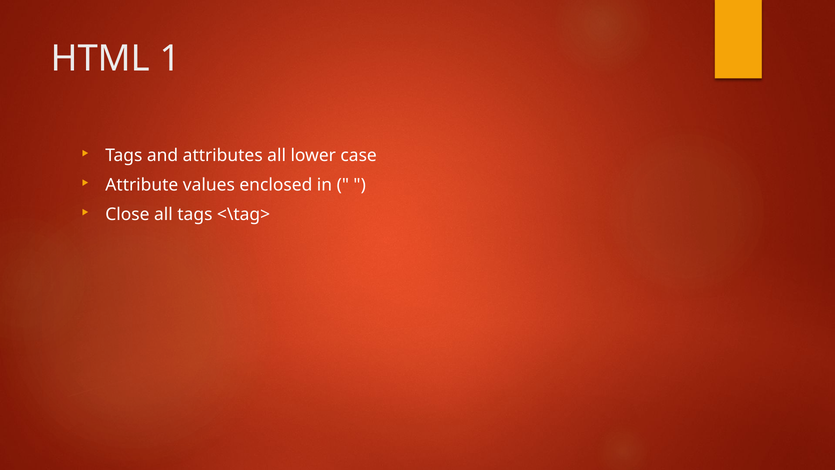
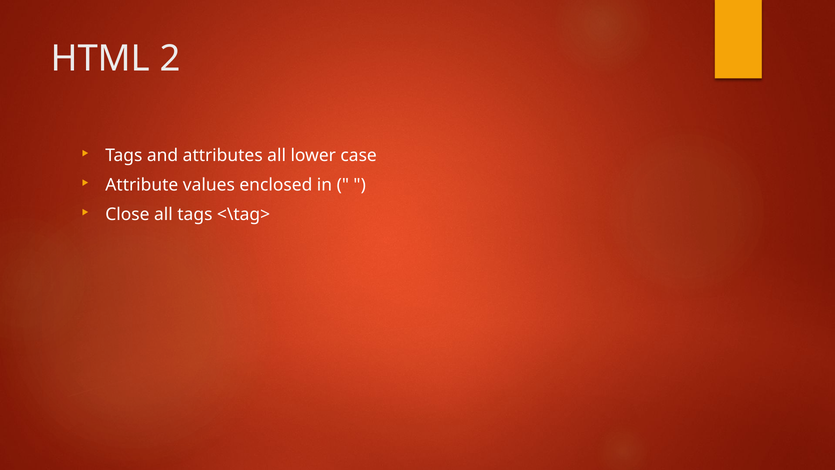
1: 1 -> 2
